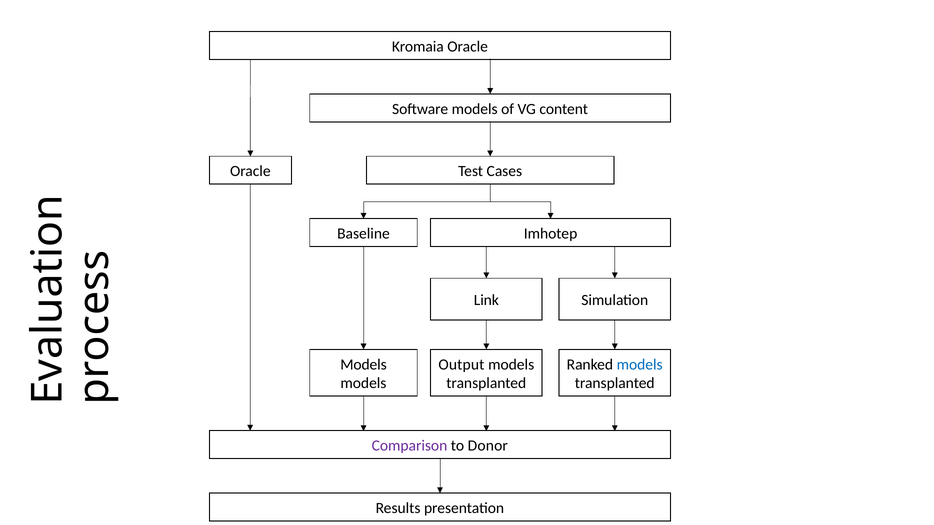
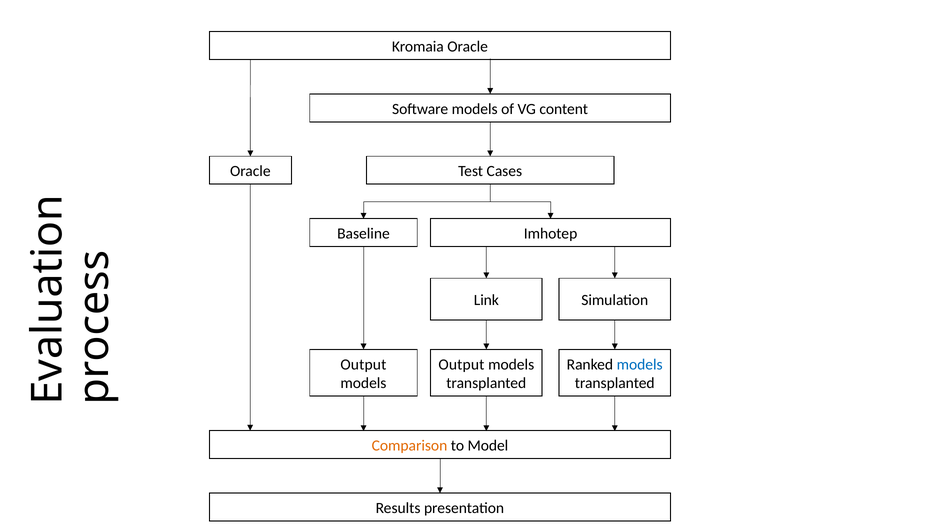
Models at (364, 365): Models -> Output
Comparison colour: purple -> orange
Donor: Donor -> Model
